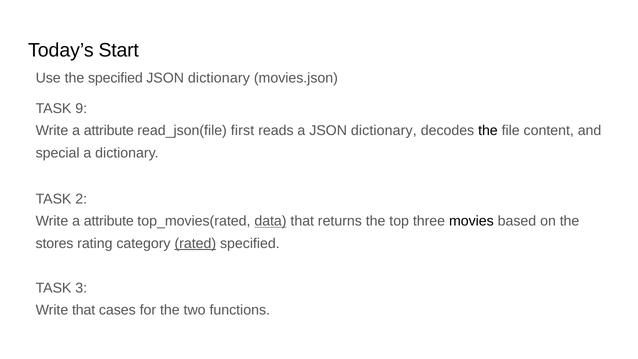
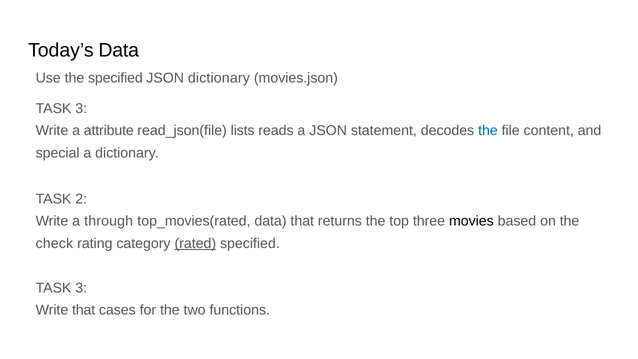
Today’s Start: Start -> Data
9 at (81, 108): 9 -> 3
first: first -> lists
a JSON dictionary: dictionary -> statement
the at (488, 131) colour: black -> blue
attribute at (109, 221): attribute -> through
data at (270, 221) underline: present -> none
stores: stores -> check
